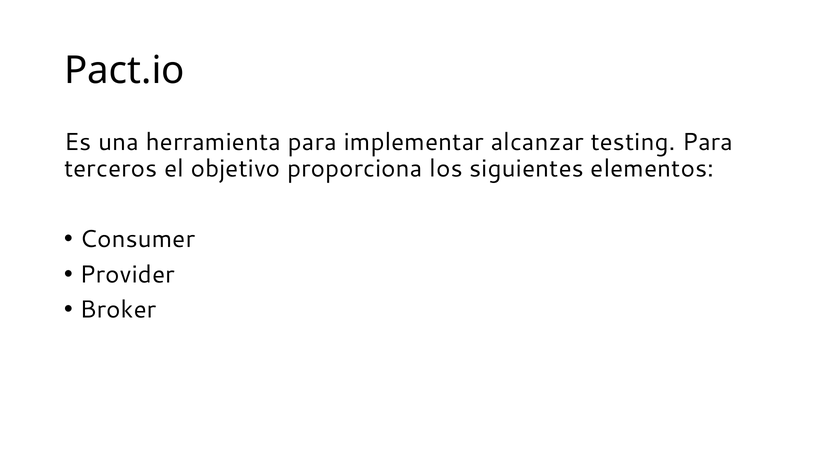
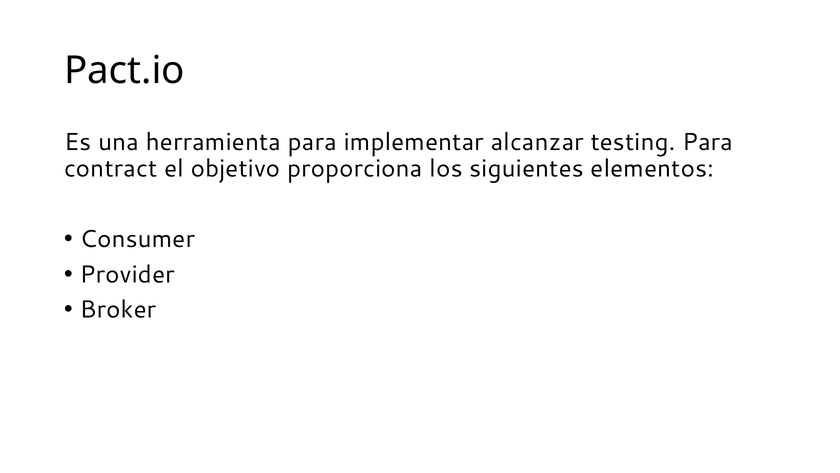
terceros: terceros -> contract
